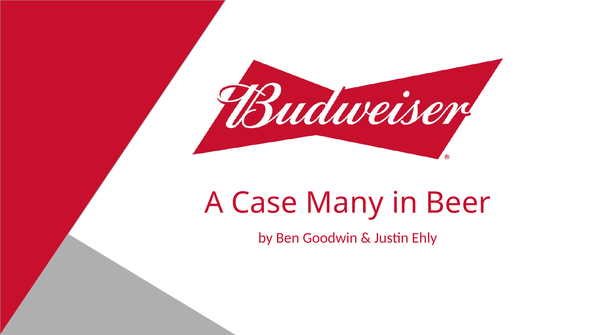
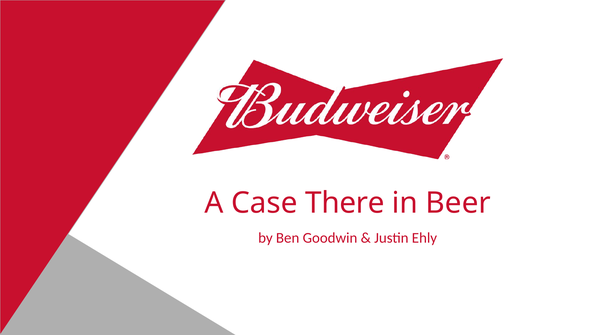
Many: Many -> There
